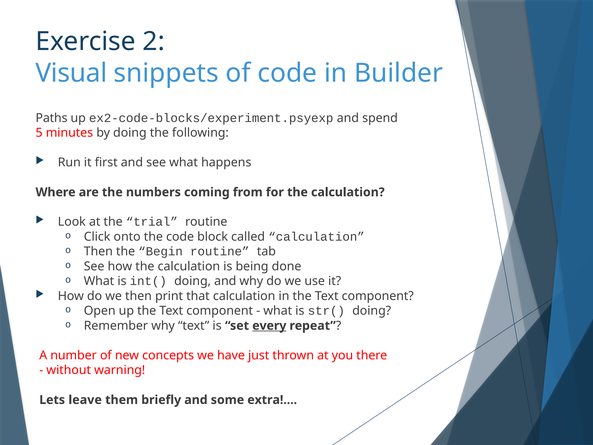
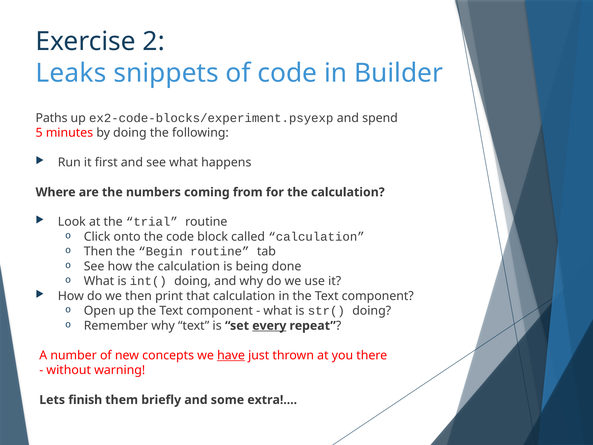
Visual: Visual -> Leaks
have underline: none -> present
leave: leave -> finish
